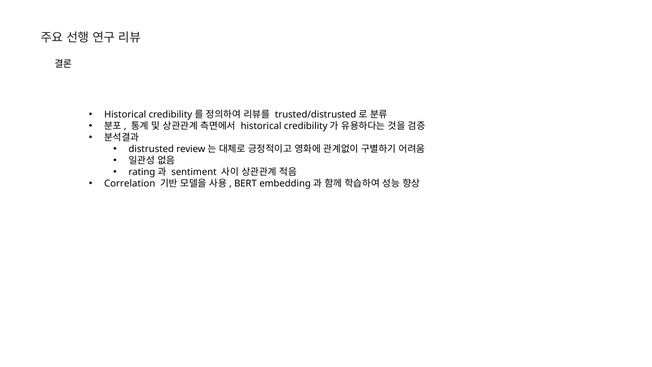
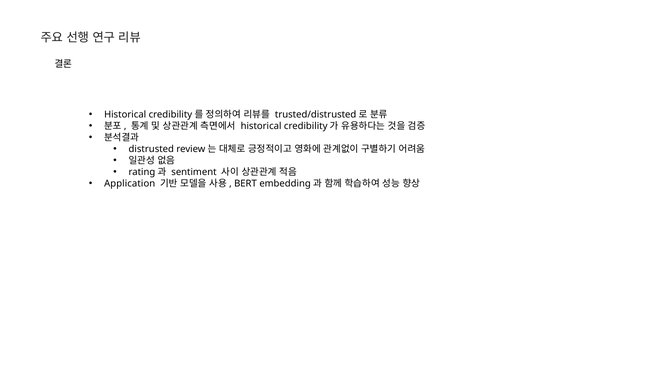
Correlation: Correlation -> Application
